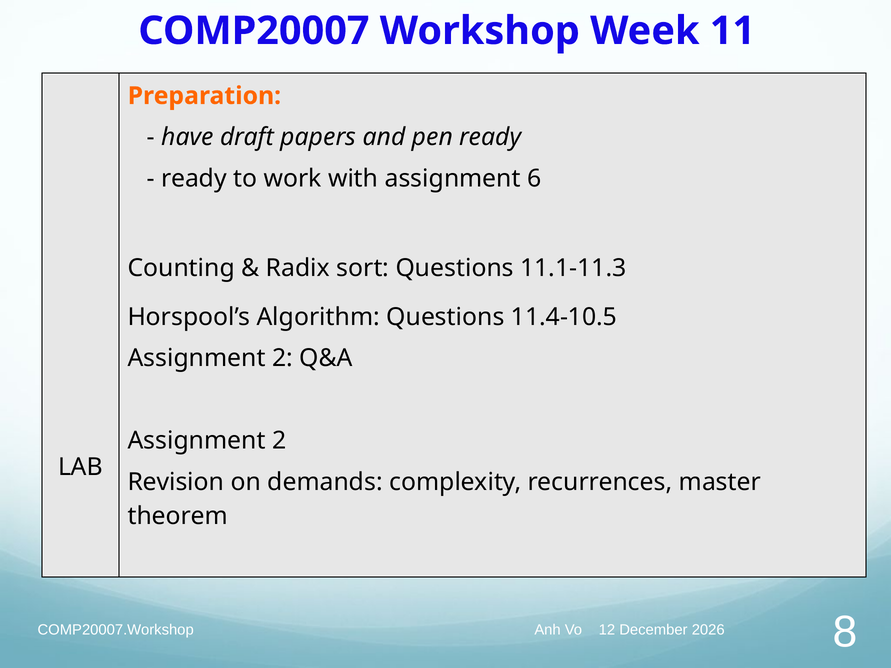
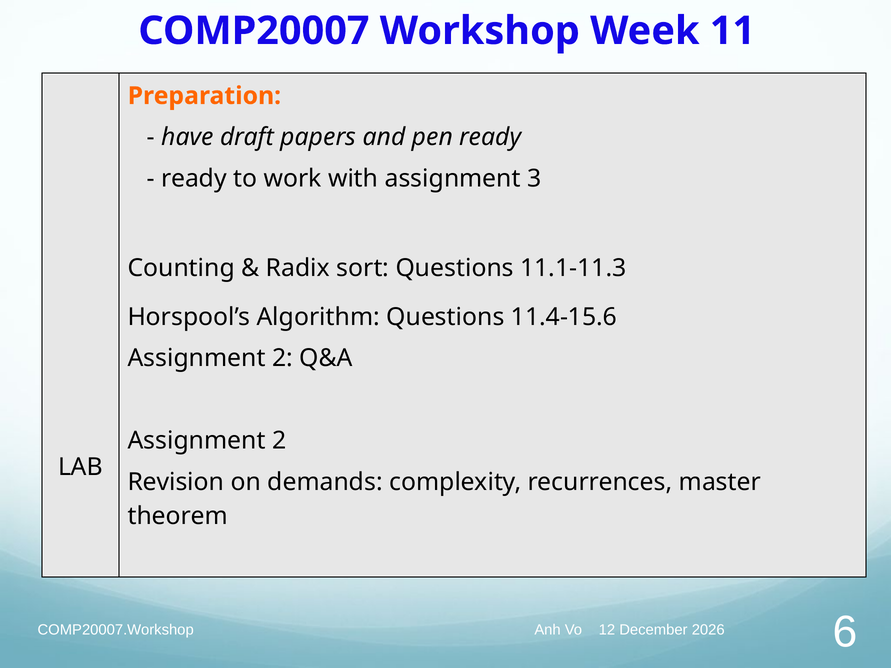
6: 6 -> 3
11.4-10.5: 11.4-10.5 -> 11.4-15.6
8: 8 -> 6
